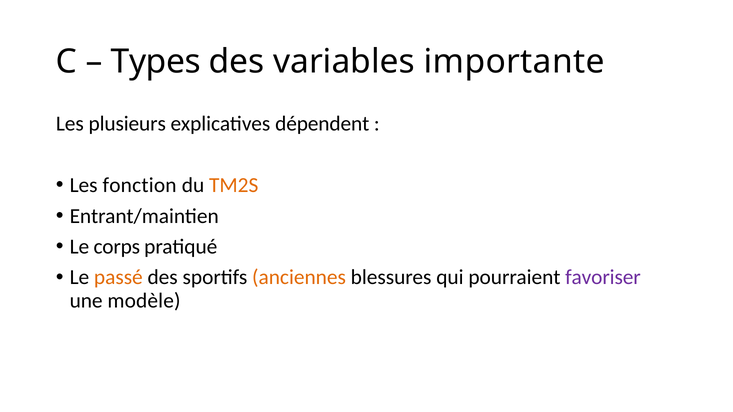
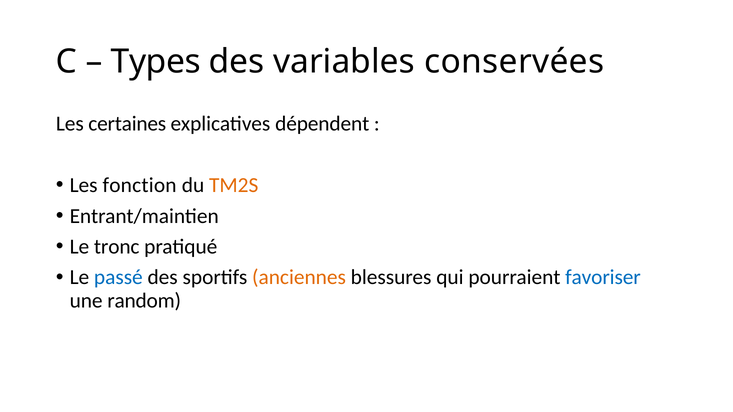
importante: importante -> conservées
plusieurs: plusieurs -> certaines
corps: corps -> tronc
passé colour: orange -> blue
favoriser colour: purple -> blue
modèle: modèle -> random
